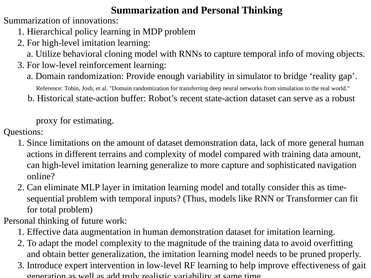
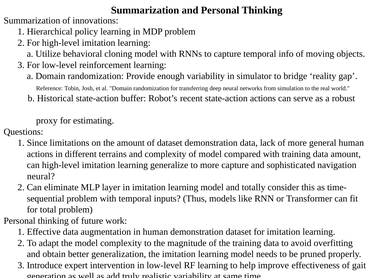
state-action dataset: dataset -> actions
online at (41, 176): online -> neural
